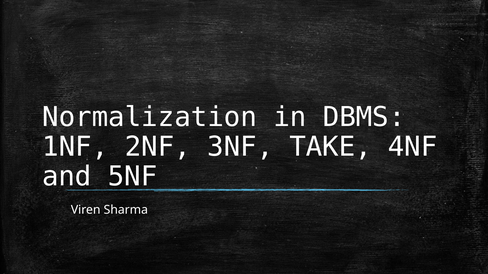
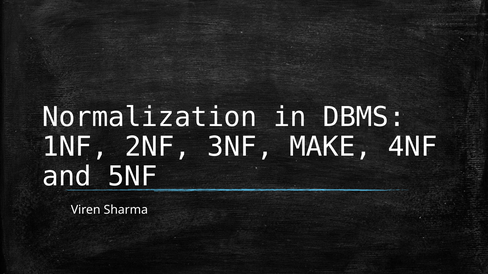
TAKE: TAKE -> MAKE
